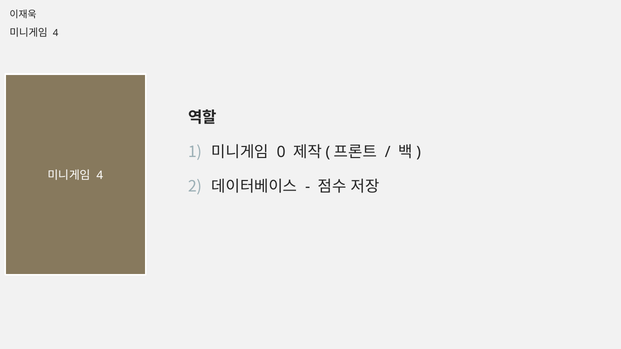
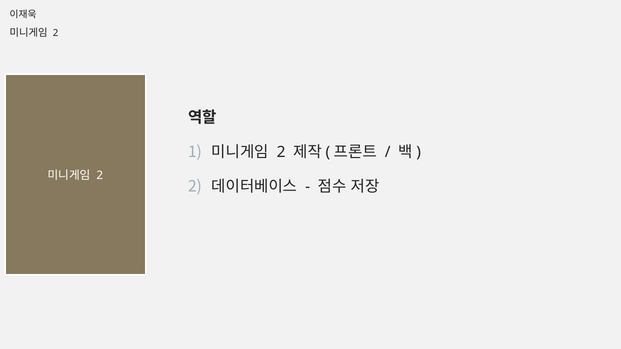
4 at (56, 33): 4 -> 2
0 at (281, 152): 0 -> 2
4 at (100, 175): 4 -> 2
